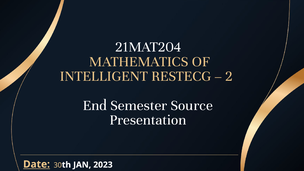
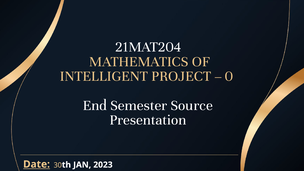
RESTECG: RESTECG -> PROJECT
2: 2 -> 0
